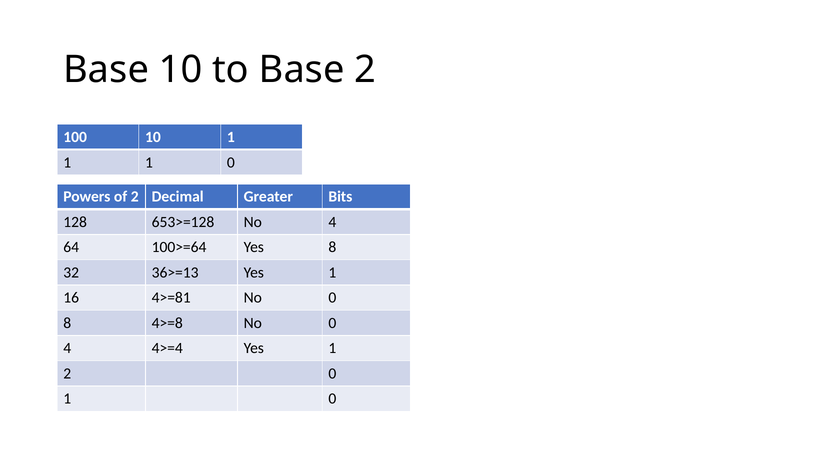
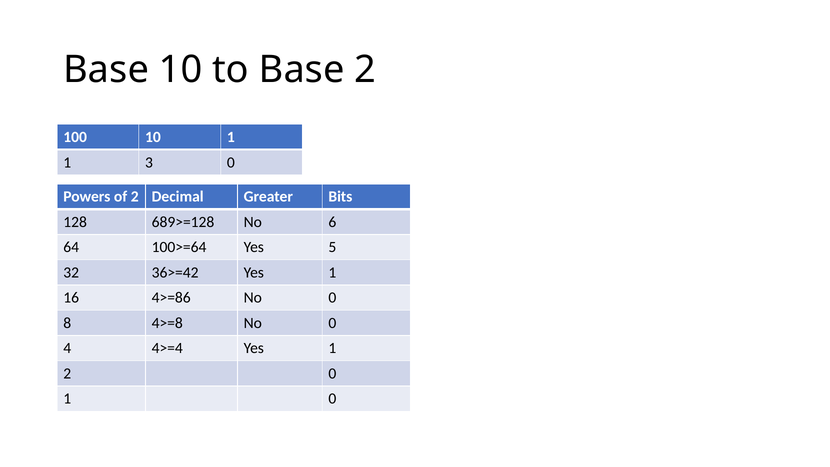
1 at (149, 162): 1 -> 3
653>=128: 653>=128 -> 689>=128
No 4: 4 -> 6
Yes 8: 8 -> 5
36>=13: 36>=13 -> 36>=42
4>=81: 4>=81 -> 4>=86
